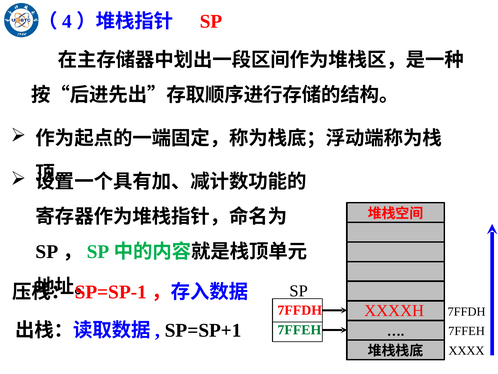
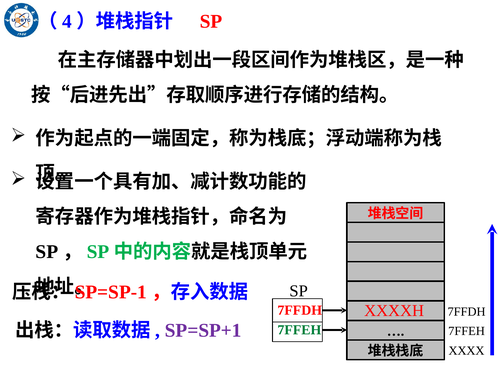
SP=SP+1 colour: black -> purple
